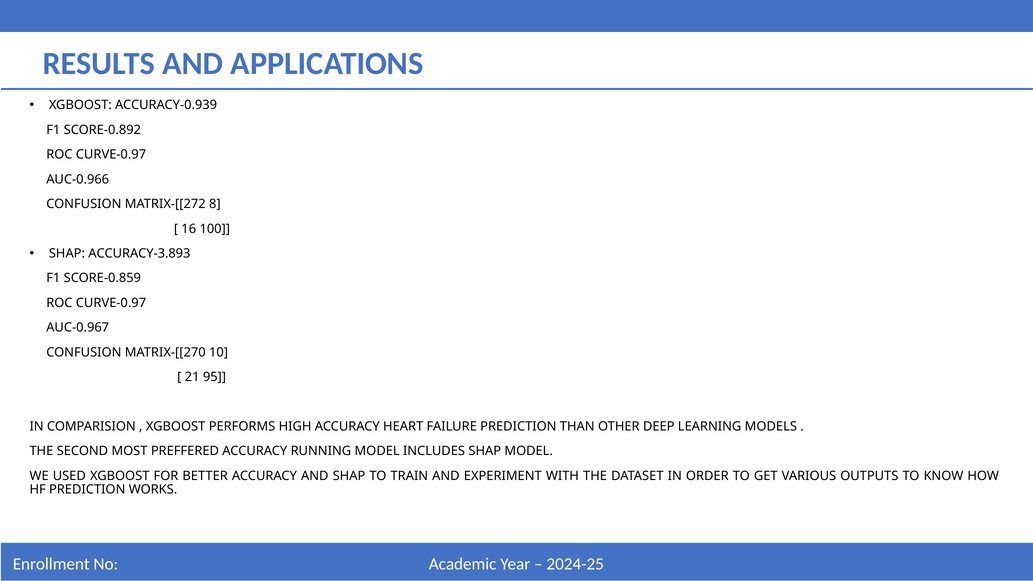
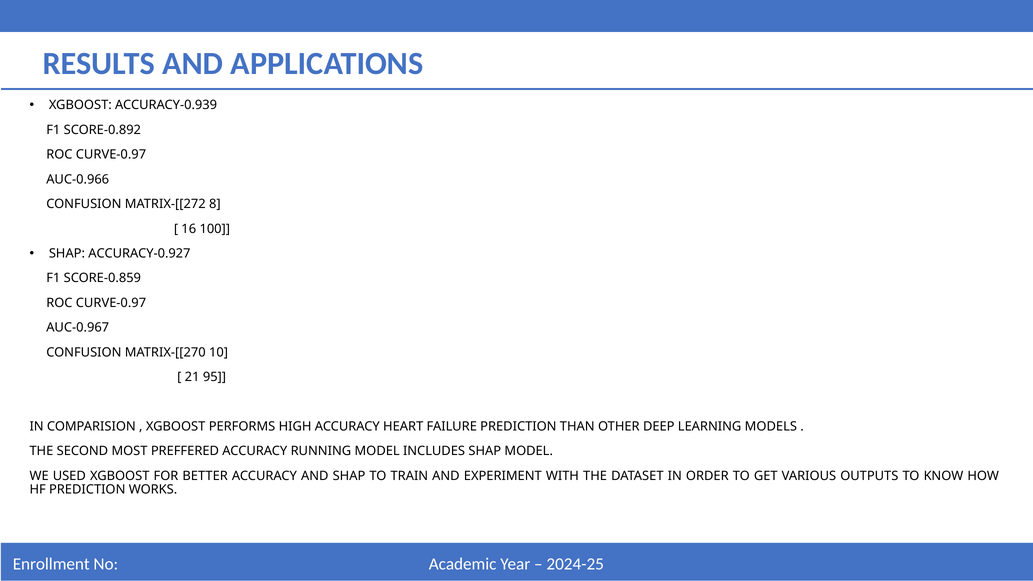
ACCURACY-3.893: ACCURACY-3.893 -> ACCURACY-0.927
